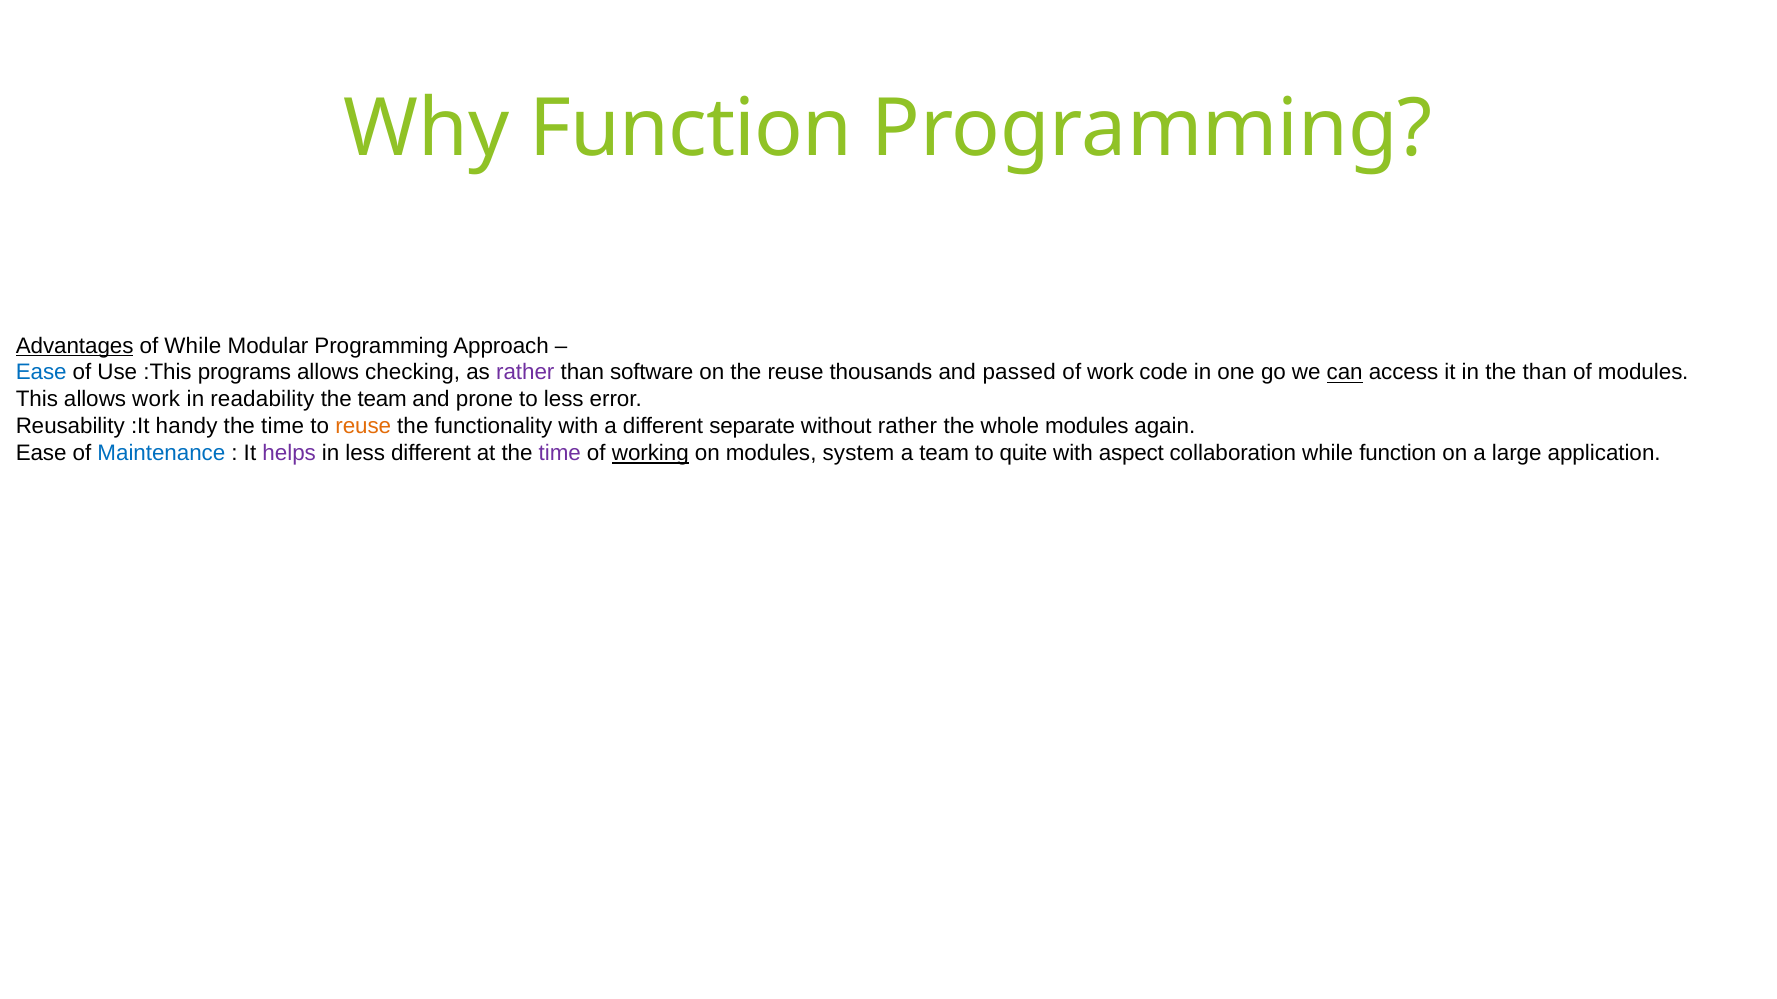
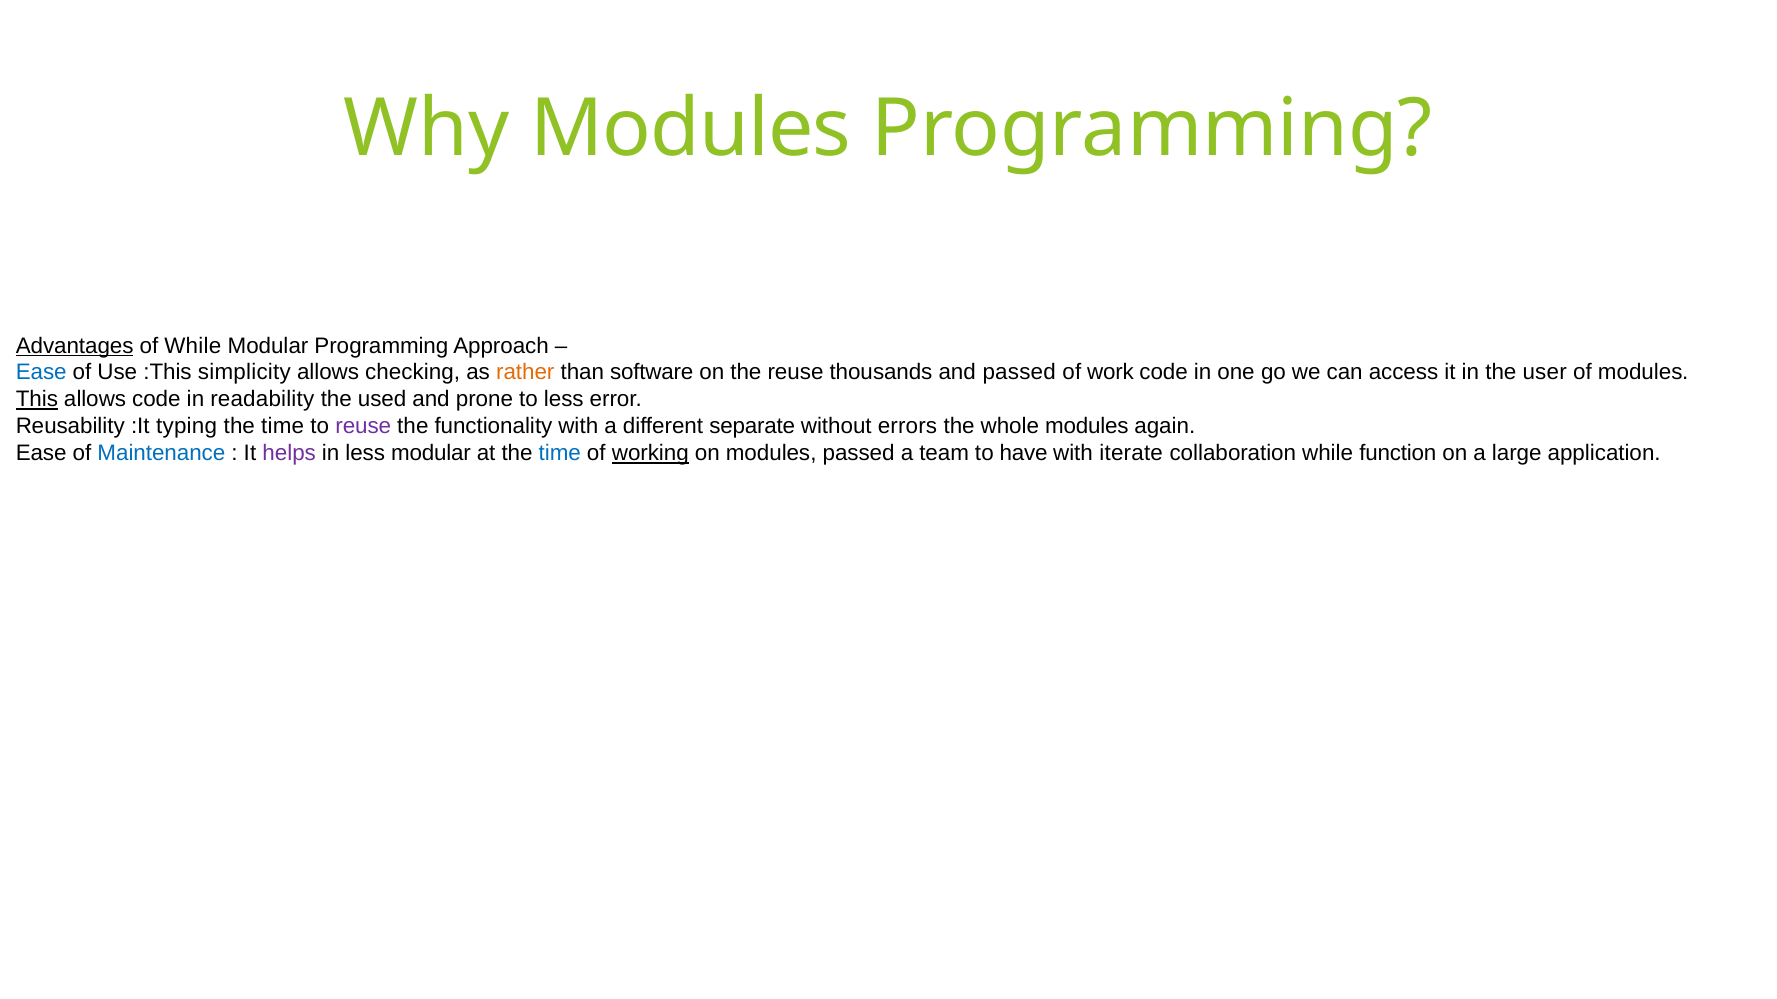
Why Function: Function -> Modules
programs: programs -> simplicity
rather at (525, 373) colour: purple -> orange
can underline: present -> none
the than: than -> user
This underline: none -> present
allows work: work -> code
the team: team -> used
handy: handy -> typing
reuse at (363, 427) colour: orange -> purple
without rather: rather -> errors
less different: different -> modular
time at (560, 454) colour: purple -> blue
modules system: system -> passed
quite: quite -> have
aspect: aspect -> iterate
